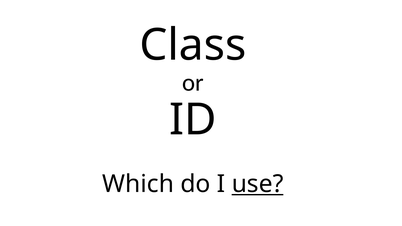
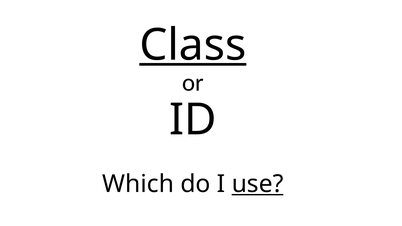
Class underline: none -> present
